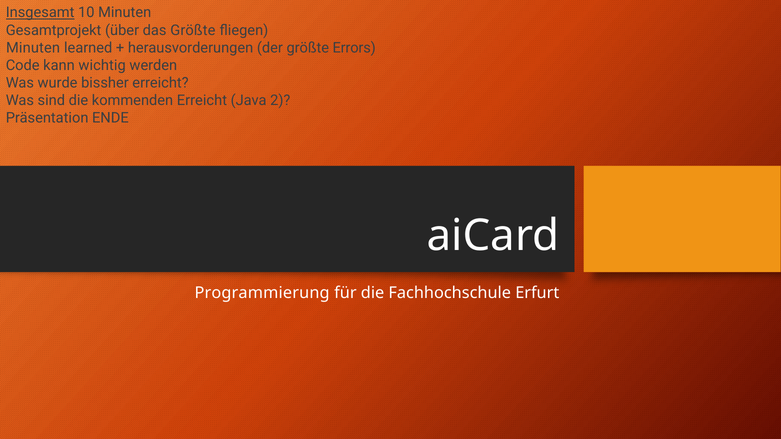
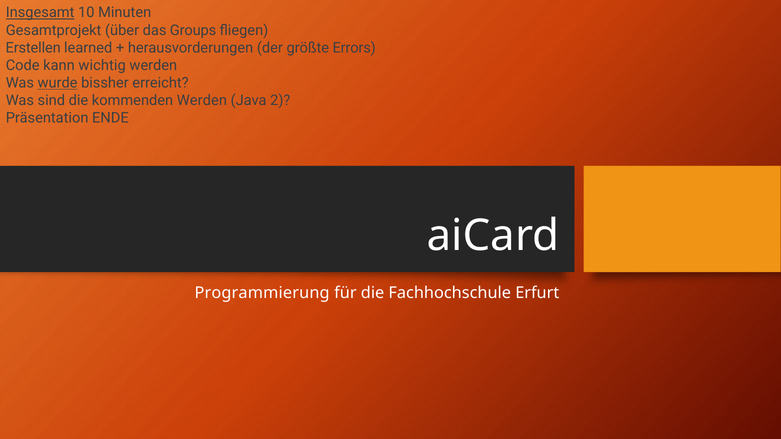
das Größte: Größte -> Groups
Minuten at (33, 48): Minuten -> Erstellen
wurde underline: none -> present
kommenden Erreicht: Erreicht -> Werden
